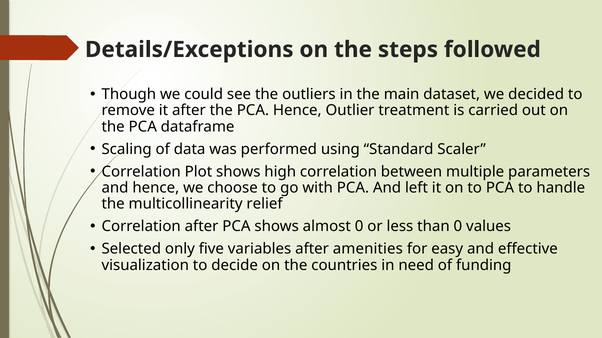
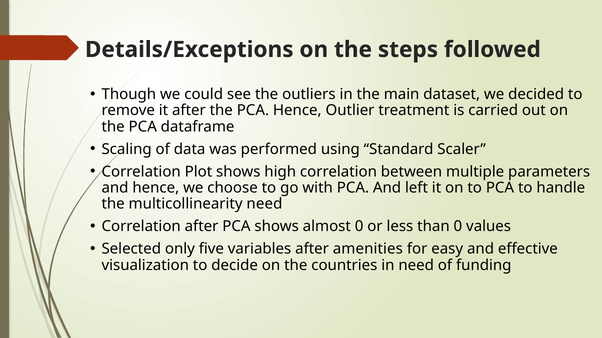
multicollinearity relief: relief -> need
